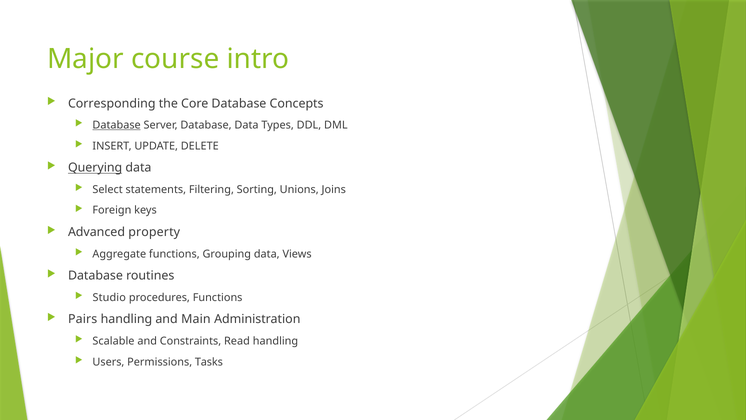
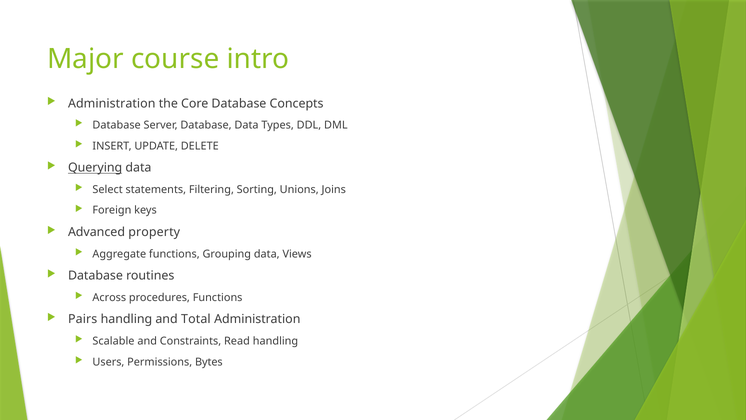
Corresponding at (112, 103): Corresponding -> Administration
Database at (117, 125) underline: present -> none
Studio: Studio -> Across
Main: Main -> Total
Tasks: Tasks -> Bytes
